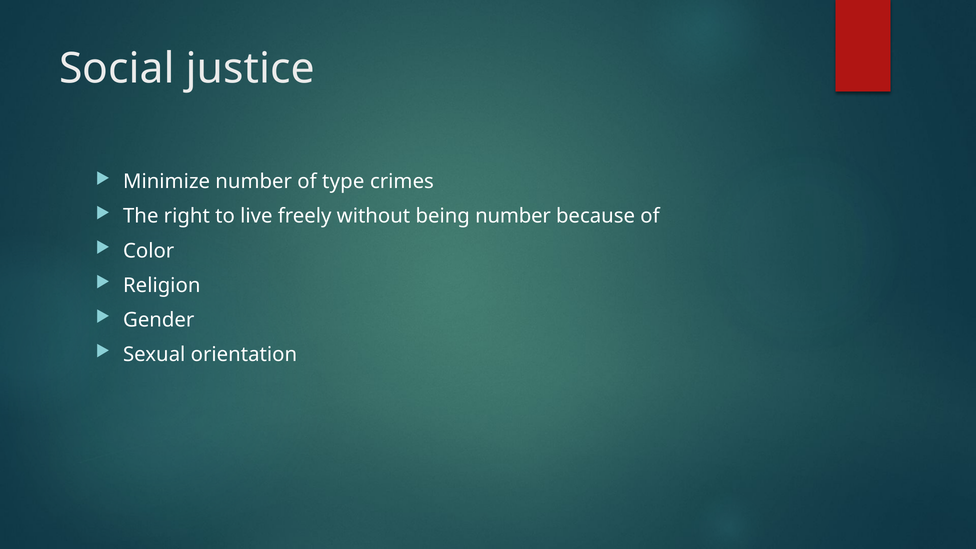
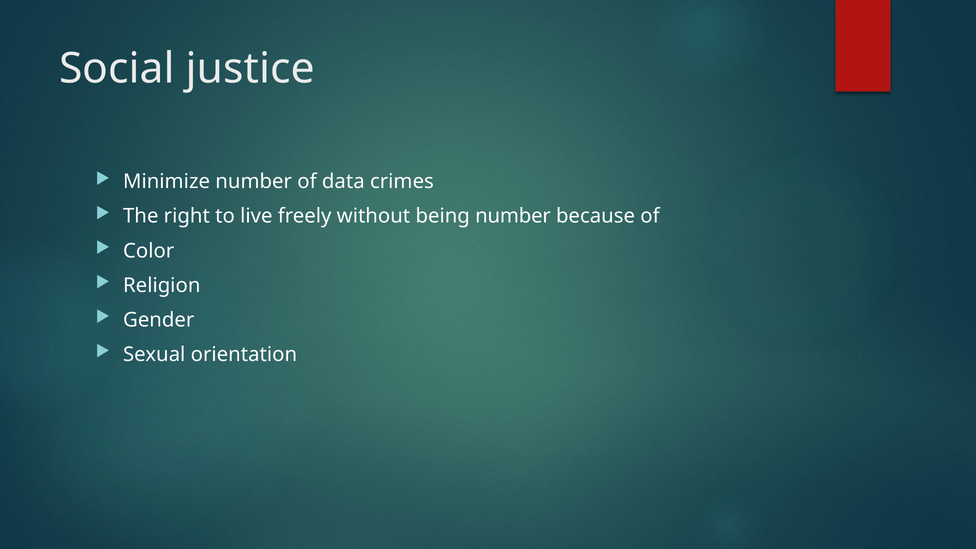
type: type -> data
